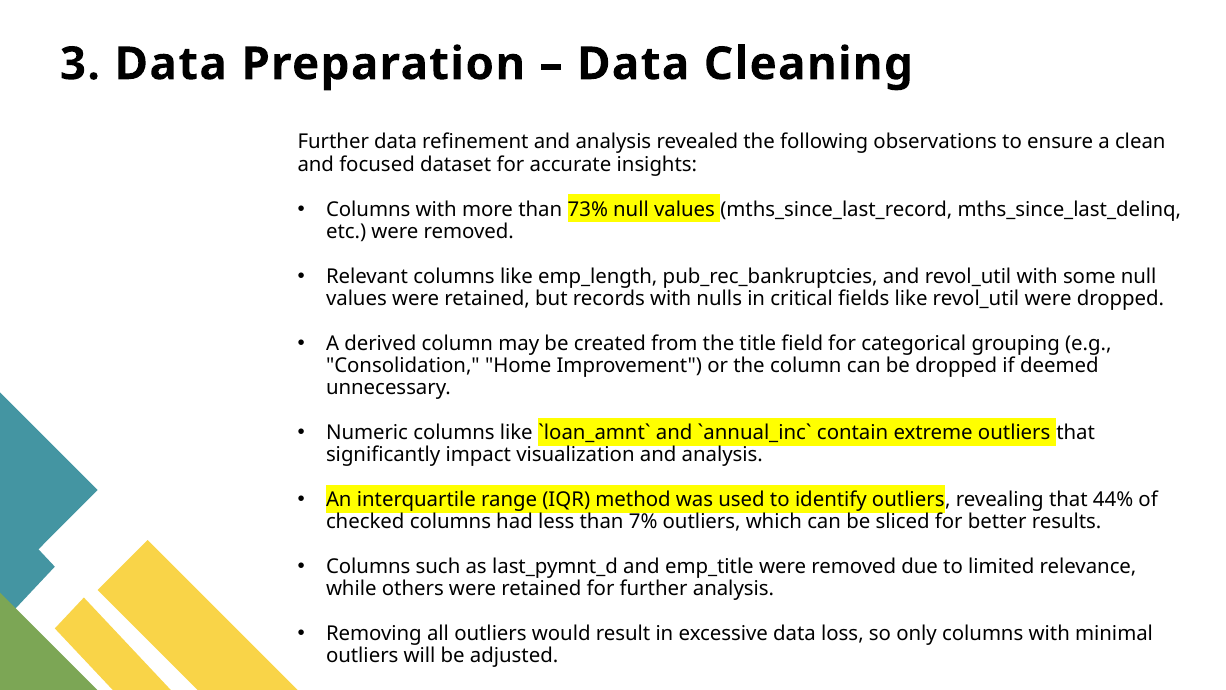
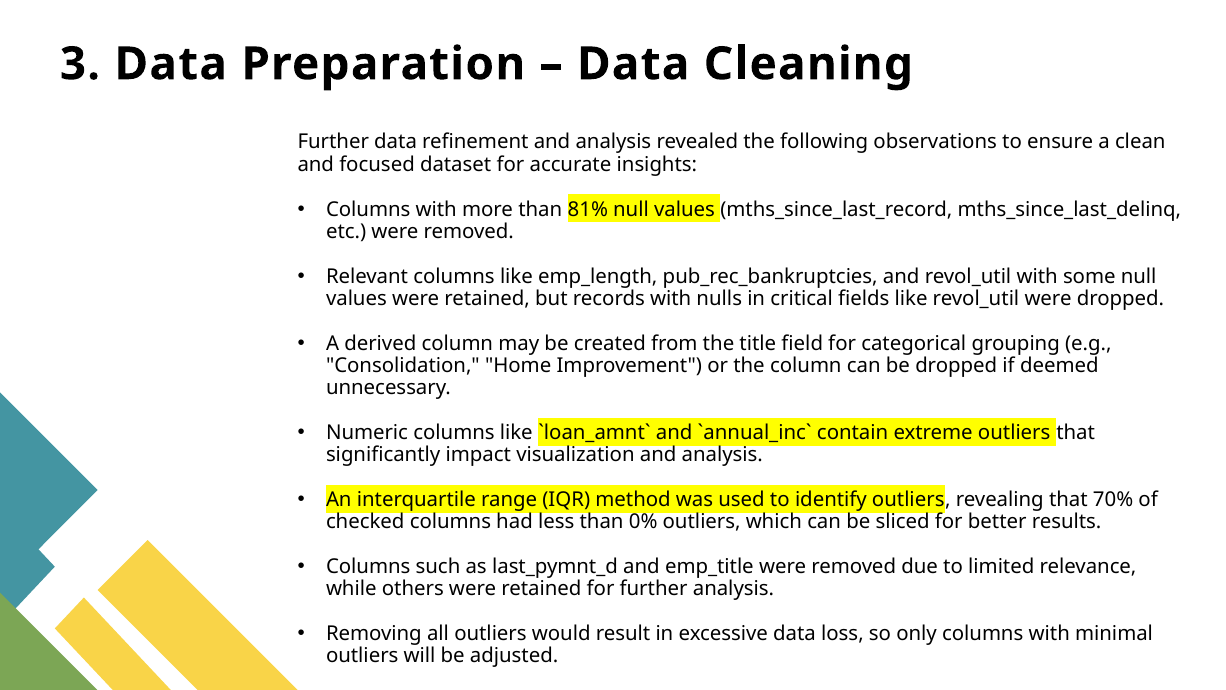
73%: 73% -> 81%
44%: 44% -> 70%
7%: 7% -> 0%
